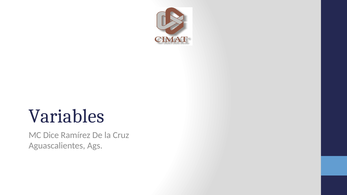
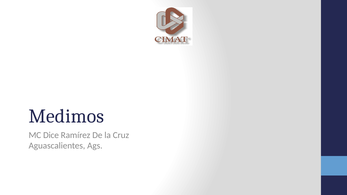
Variables: Variables -> Medimos
